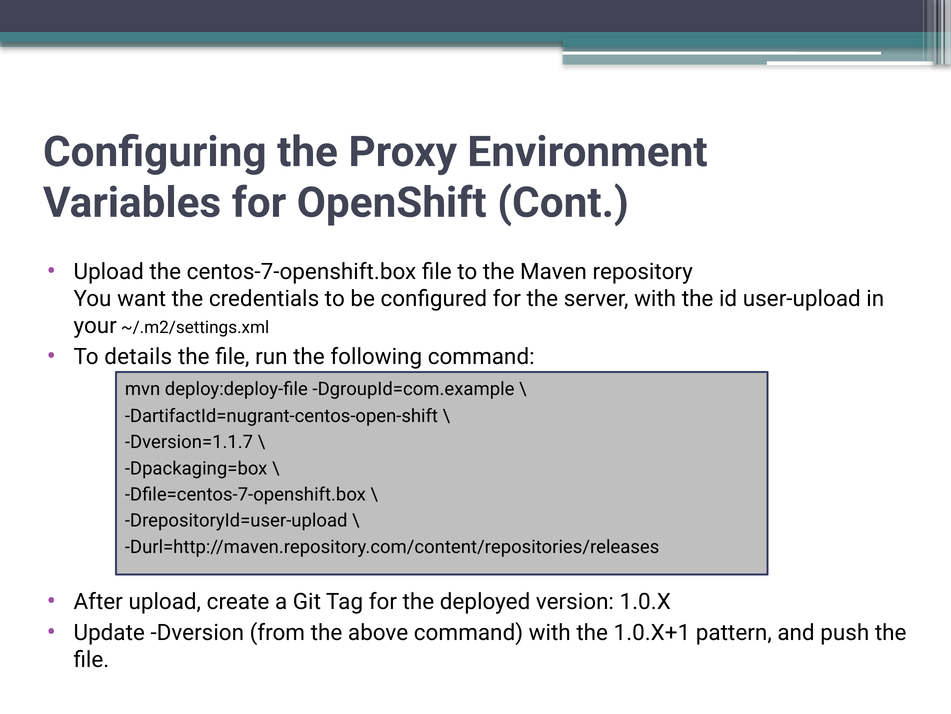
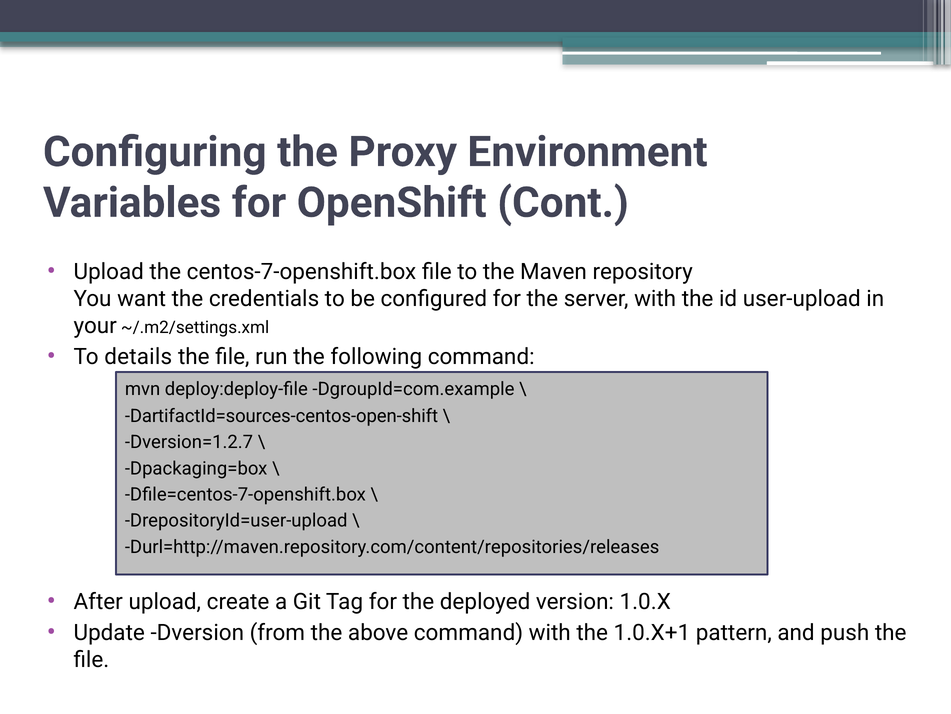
DartifactId=nugrant-centos-open-shift: DartifactId=nugrant-centos-open-shift -> DartifactId=sources-centos-open-shift
Dversion=1.1.7: Dversion=1.1.7 -> Dversion=1.2.7
